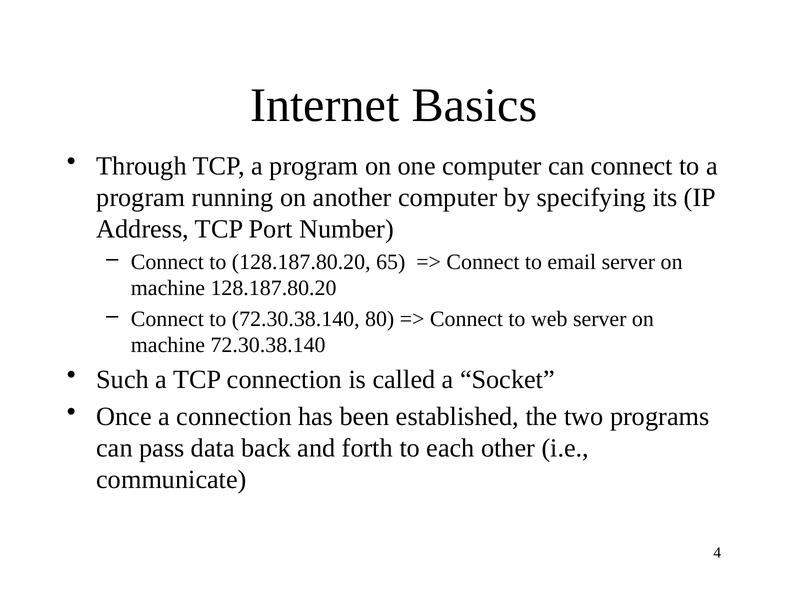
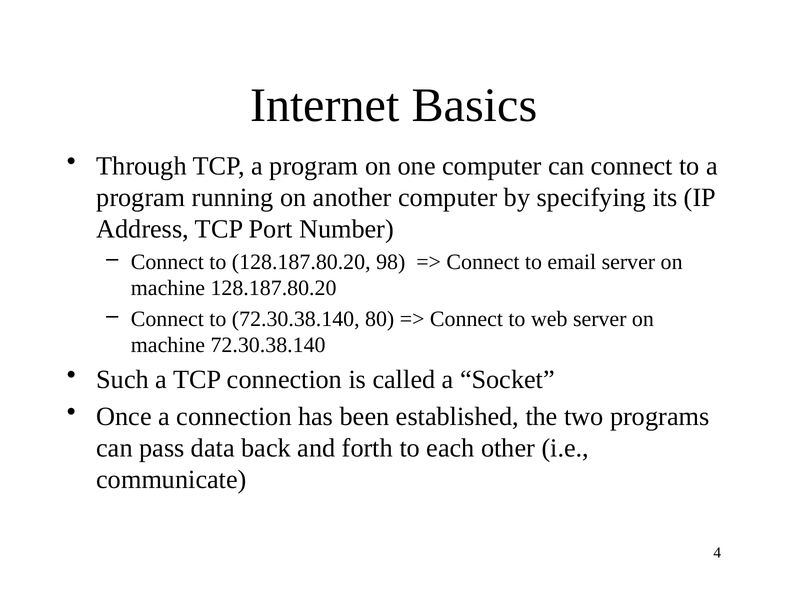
65: 65 -> 98
